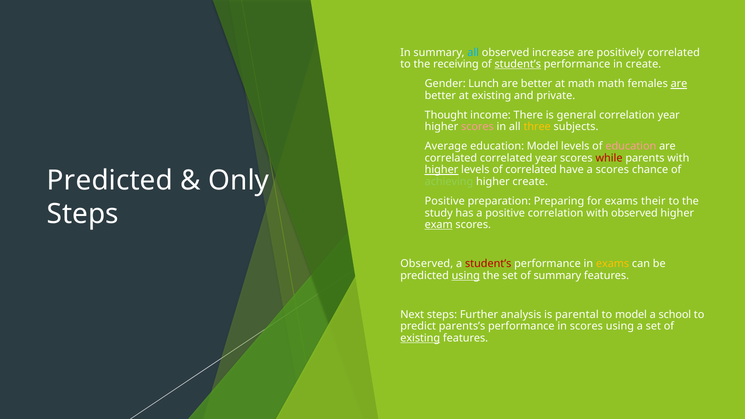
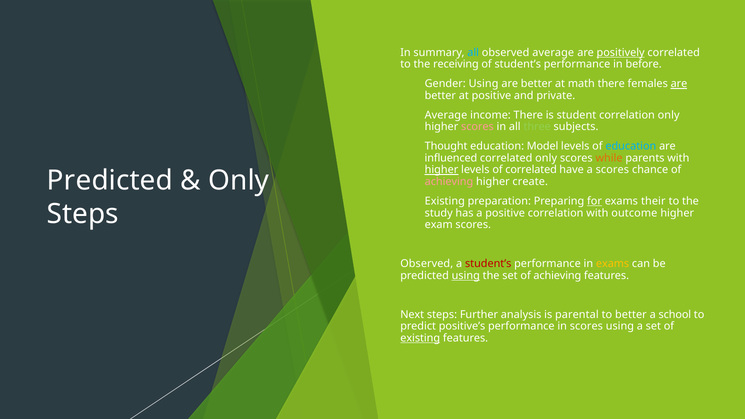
observed increase: increase -> average
positively underline: none -> present
student’s at (518, 64) underline: present -> none
in create: create -> before
Gender Lunch: Lunch -> Using
math math: math -> there
at existing: existing -> positive
Thought at (446, 115): Thought -> Average
general: general -> student
correlation year: year -> only
three colour: yellow -> light green
Average: Average -> Thought
education at (631, 146) colour: pink -> light blue
correlated at (451, 158): correlated -> influenced
correlated year: year -> only
while colour: red -> orange
achieving at (449, 182) colour: light green -> pink
Positive at (445, 201): Positive -> Existing
for underline: none -> present
with observed: observed -> outcome
exam underline: present -> none
set of summary: summary -> achieving
to model: model -> better
parents’s: parents’s -> positive’s
